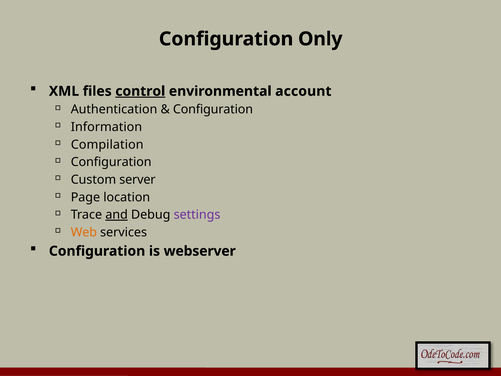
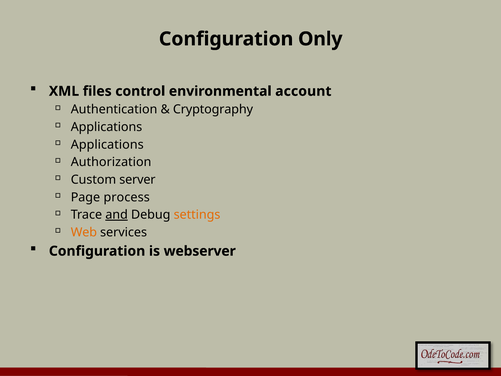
control underline: present -> none
Configuration at (213, 109): Configuration -> Cryptography
Information at (106, 127): Information -> Applications
Compilation at (107, 145): Compilation -> Applications
Configuration at (111, 162): Configuration -> Authorization
location: location -> process
settings colour: purple -> orange
